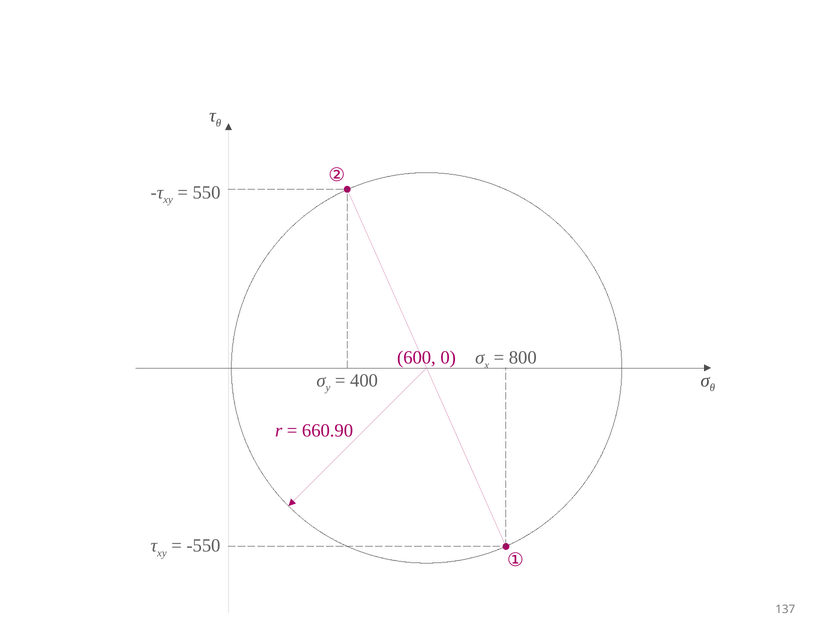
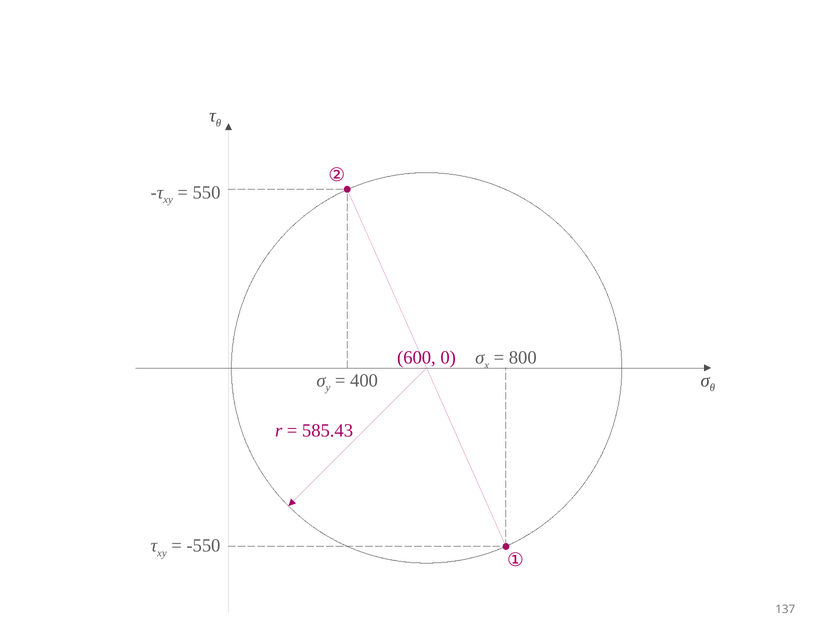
660.90: 660.90 -> 585.43
